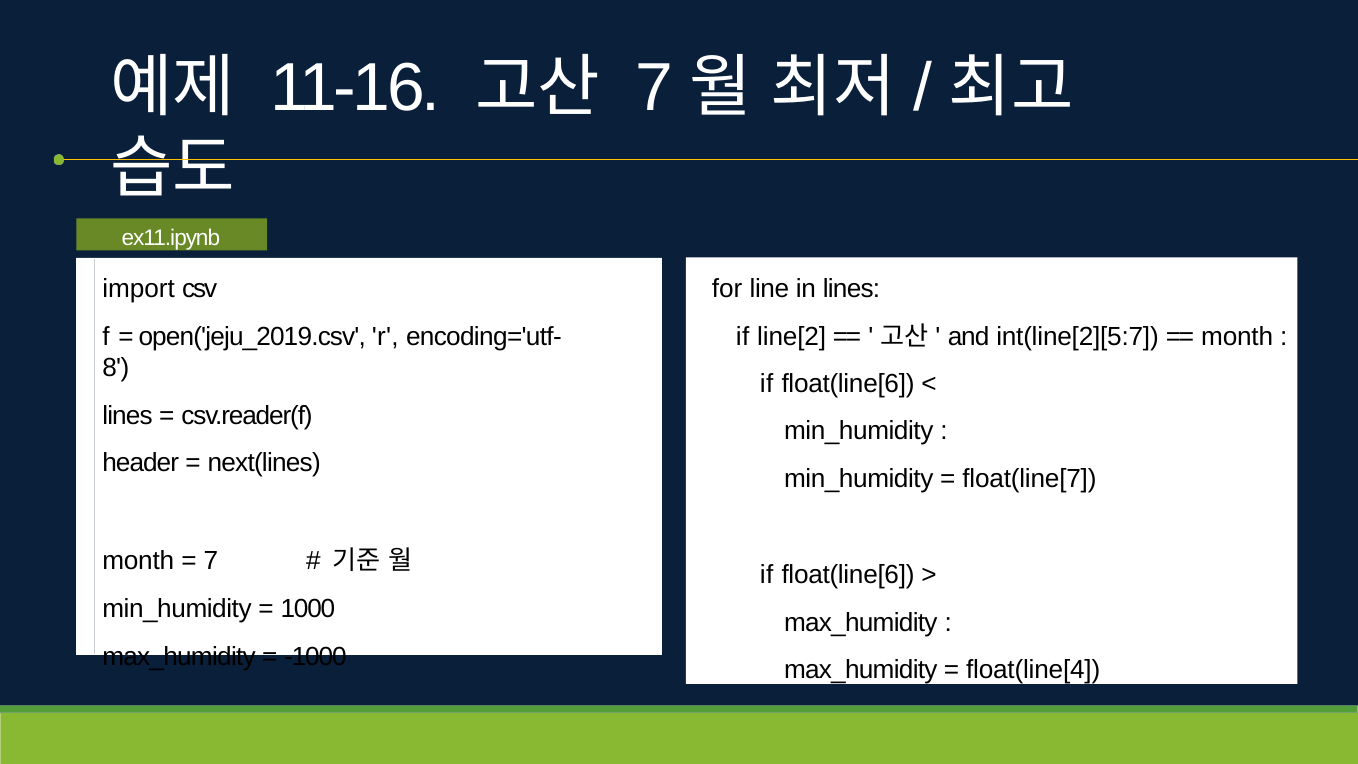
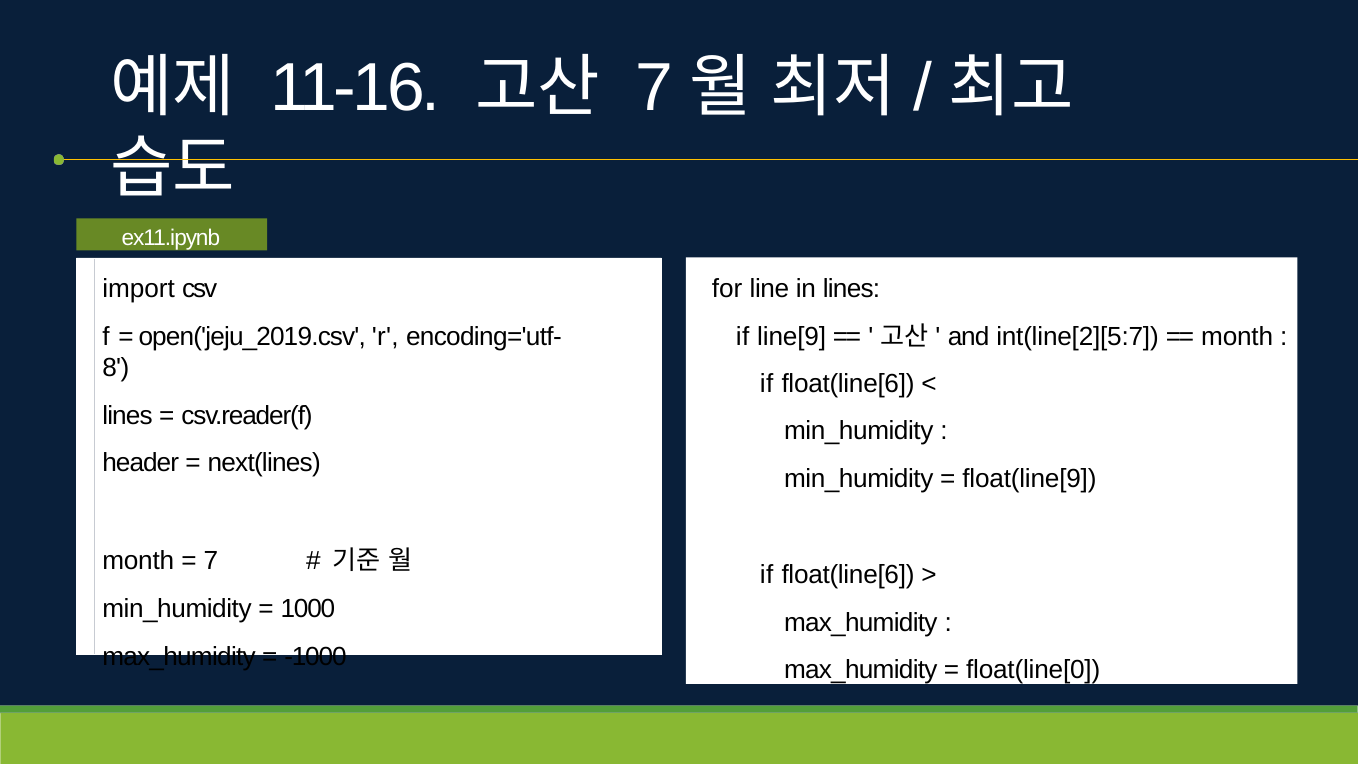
line[2: line[2 -> line[9
float(line[7: float(line[7 -> float(line[9
float(line[4: float(line[4 -> float(line[0
